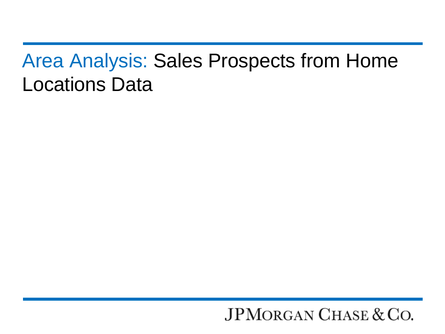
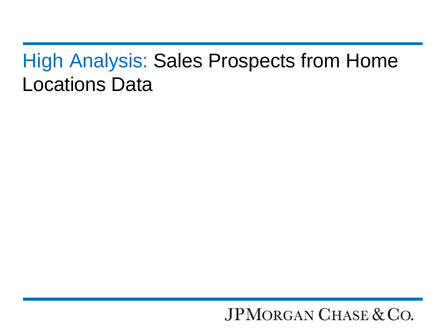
Area: Area -> High
